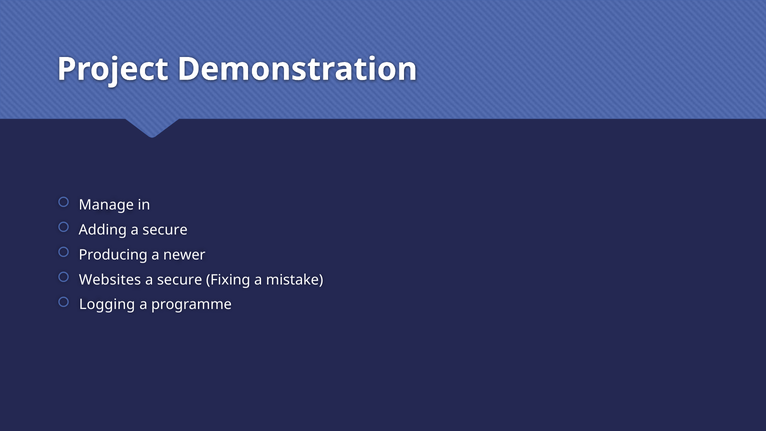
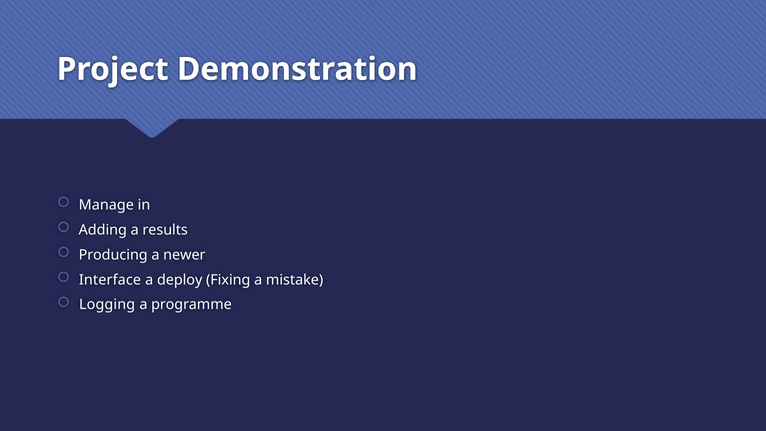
Adding a secure: secure -> results
Websites: Websites -> Interface
secure at (180, 280): secure -> deploy
